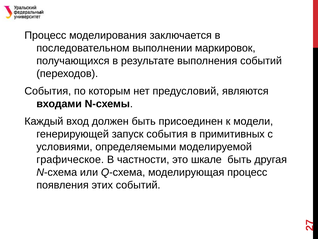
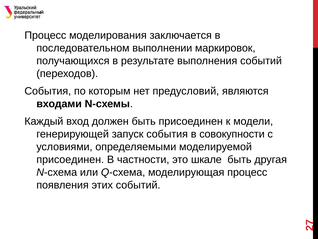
примитивных: примитивных -> совокупности
графическое at (70, 159): графическое -> присоединен
